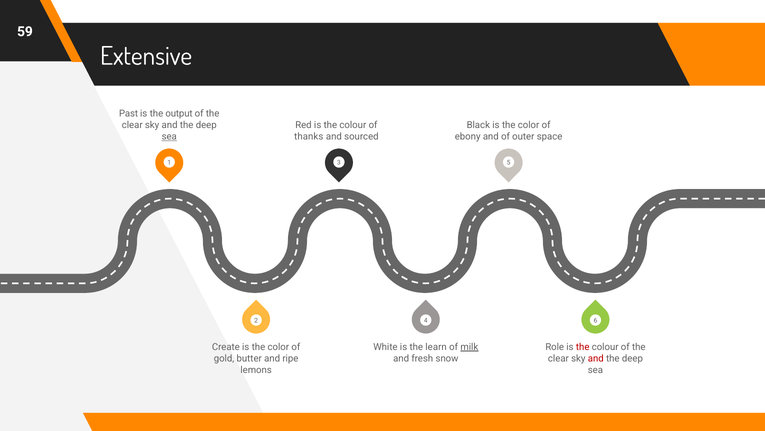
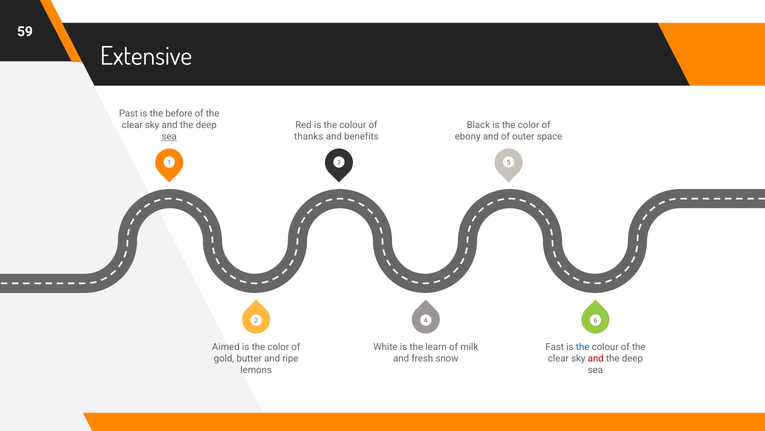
output: output -> before
sourced: sourced -> benefits
Create: Create -> Aimed
milk underline: present -> none
Role: Role -> Fast
the at (583, 346) colour: red -> blue
